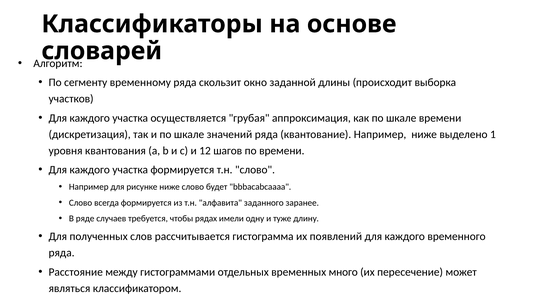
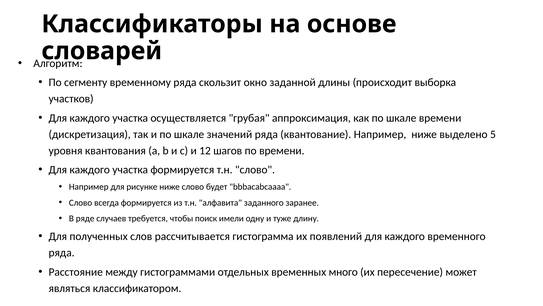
1: 1 -> 5
рядах: рядах -> поиск
